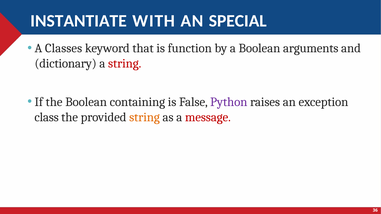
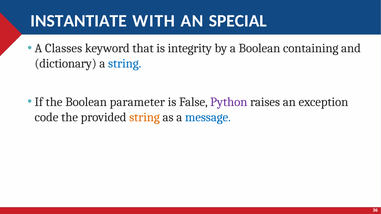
function: function -> integrity
arguments: arguments -> containing
string at (125, 64) colour: red -> blue
containing: containing -> parameter
class: class -> code
message colour: red -> blue
